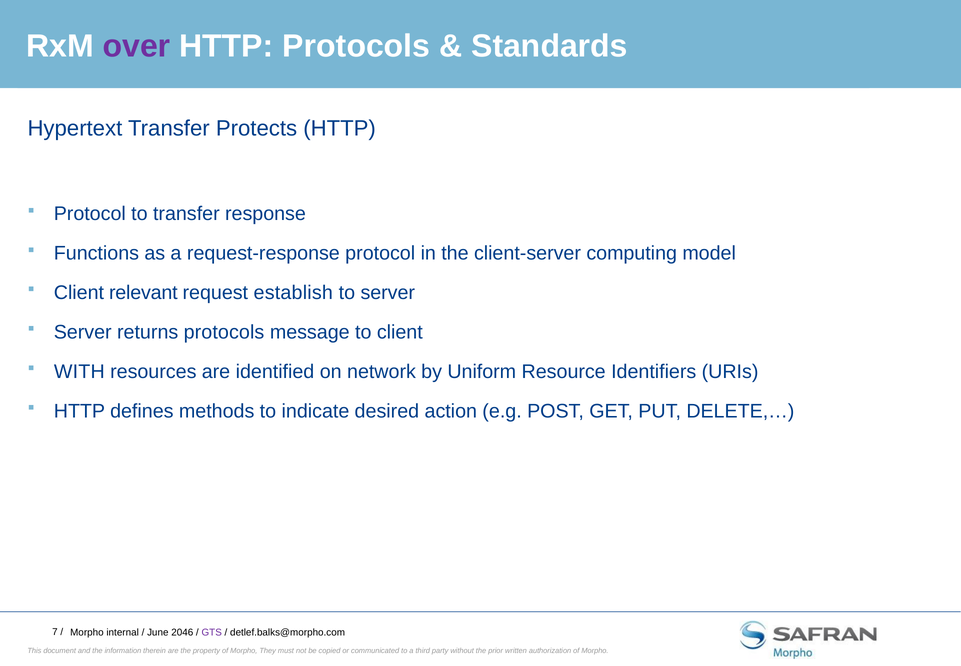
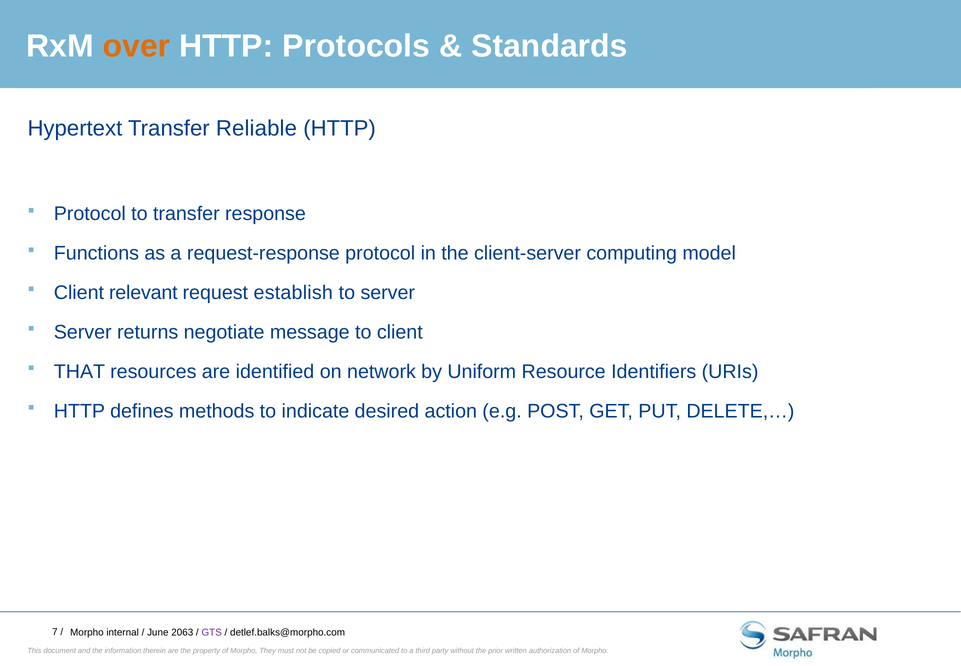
over colour: purple -> orange
Protects: Protects -> Reliable
returns protocols: protocols -> negotiate
WITH: WITH -> THAT
2046: 2046 -> 2063
